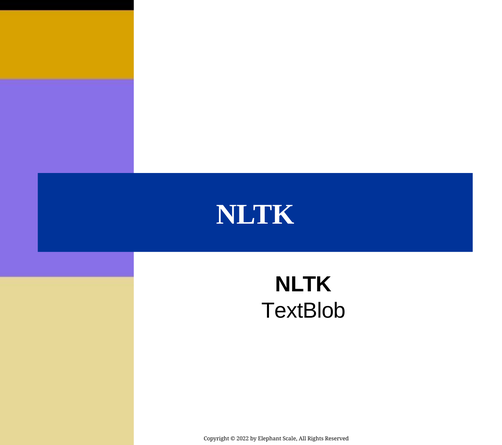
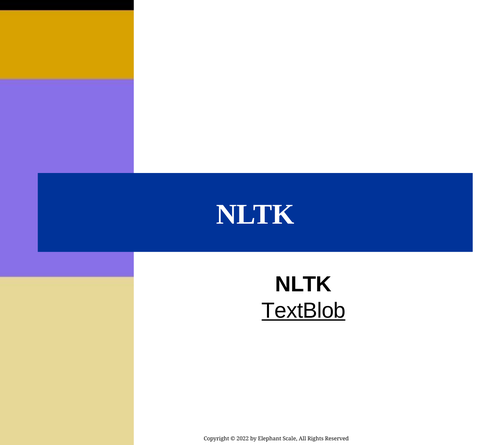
TextBlob underline: none -> present
